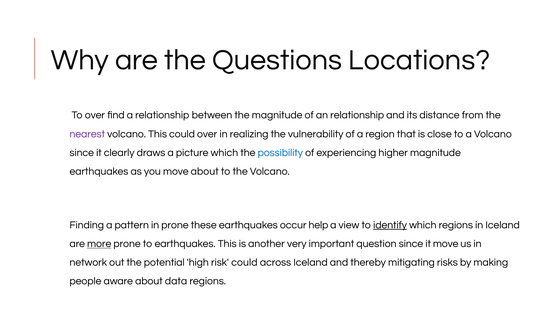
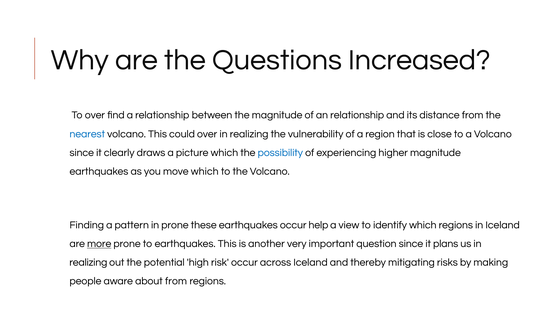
Locations: Locations -> Increased
nearest colour: purple -> blue
move about: about -> which
identify underline: present -> none
it move: move -> plans
network at (88, 263): network -> realizing
risk could: could -> occur
about data: data -> from
